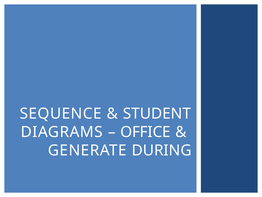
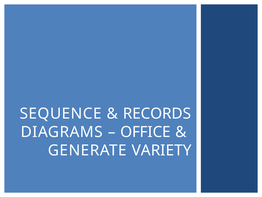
STUDENT: STUDENT -> RECORDS
DURING: DURING -> VARIETY
